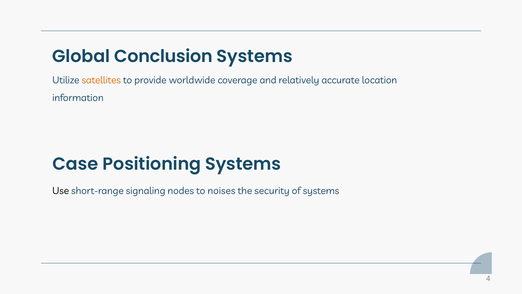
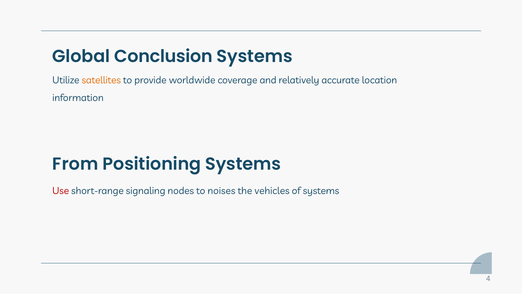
Case: Case -> From
Use colour: black -> red
security: security -> vehicles
